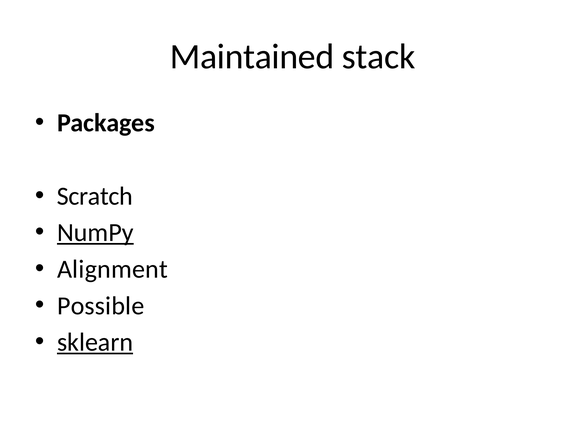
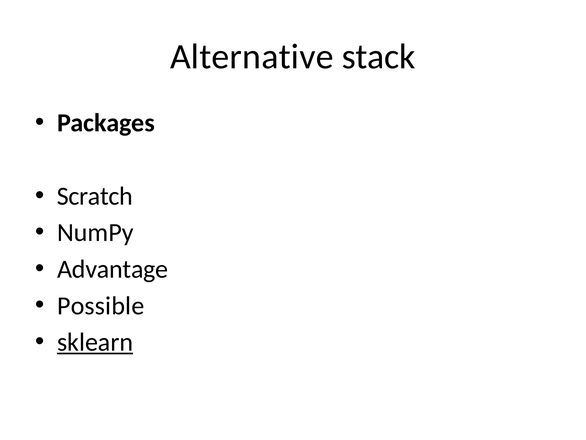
Maintained: Maintained -> Alternative
NumPy underline: present -> none
Alignment: Alignment -> Advantage
